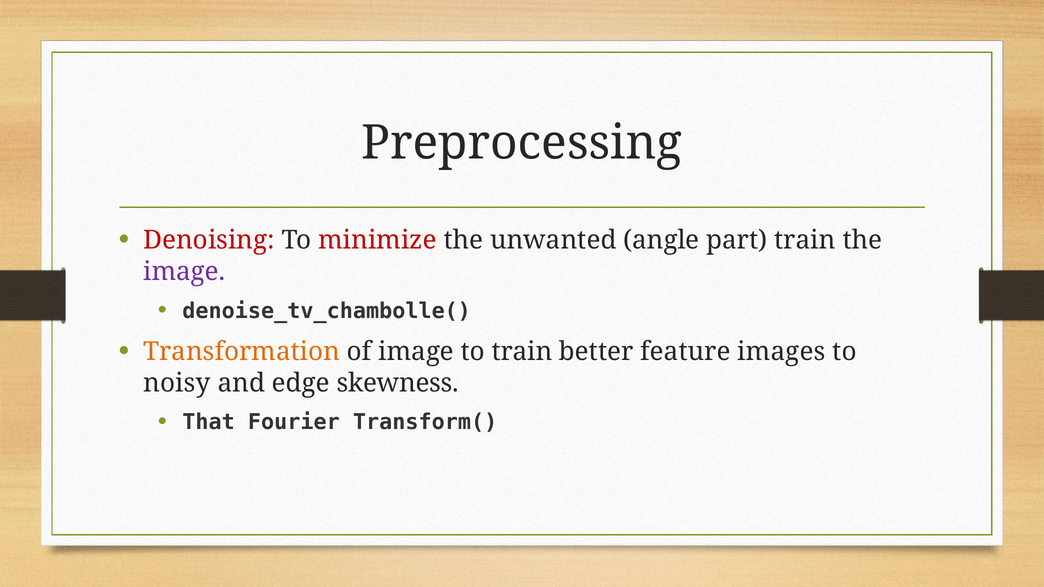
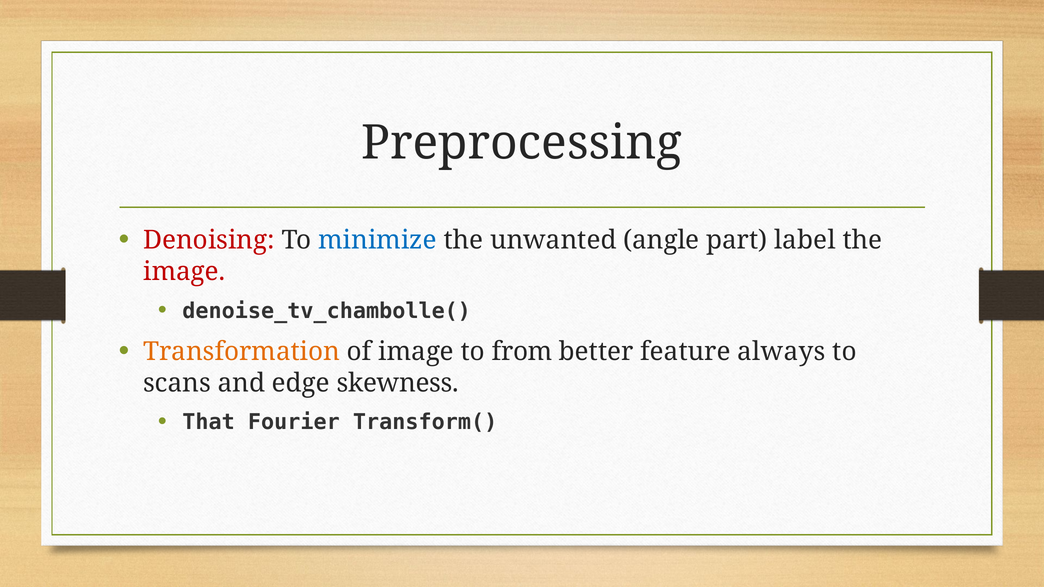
minimize colour: red -> blue
part train: train -> label
image at (184, 272) colour: purple -> red
to train: train -> from
images: images -> always
noisy: noisy -> scans
